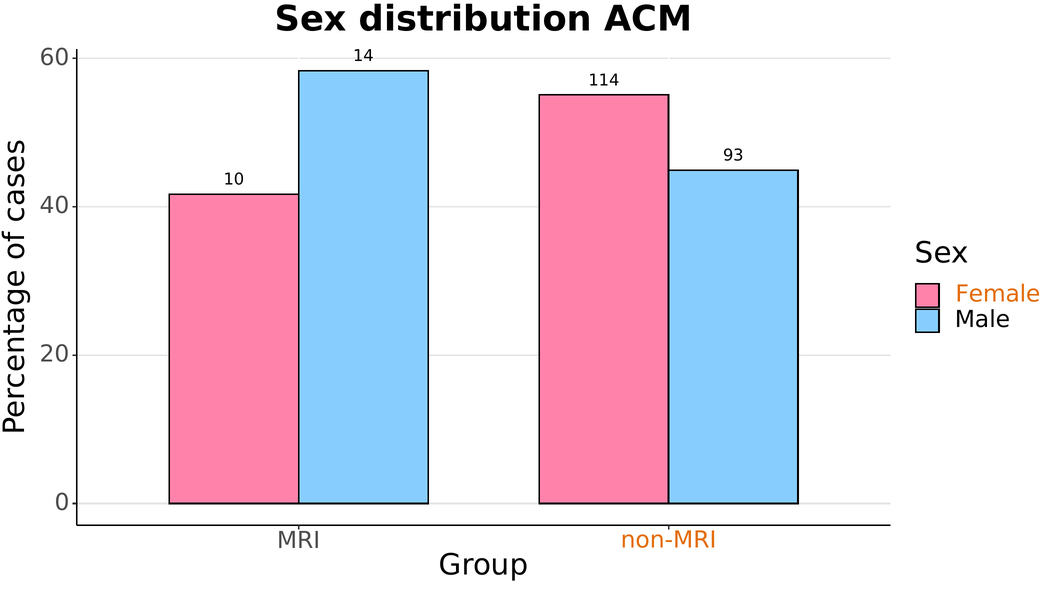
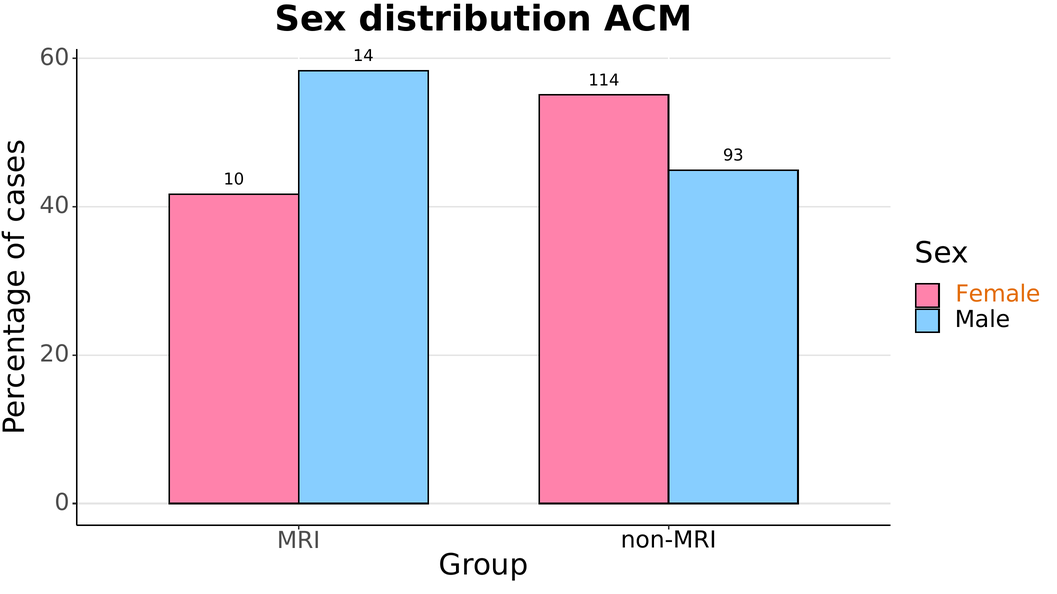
non-MRI colour: orange -> black
